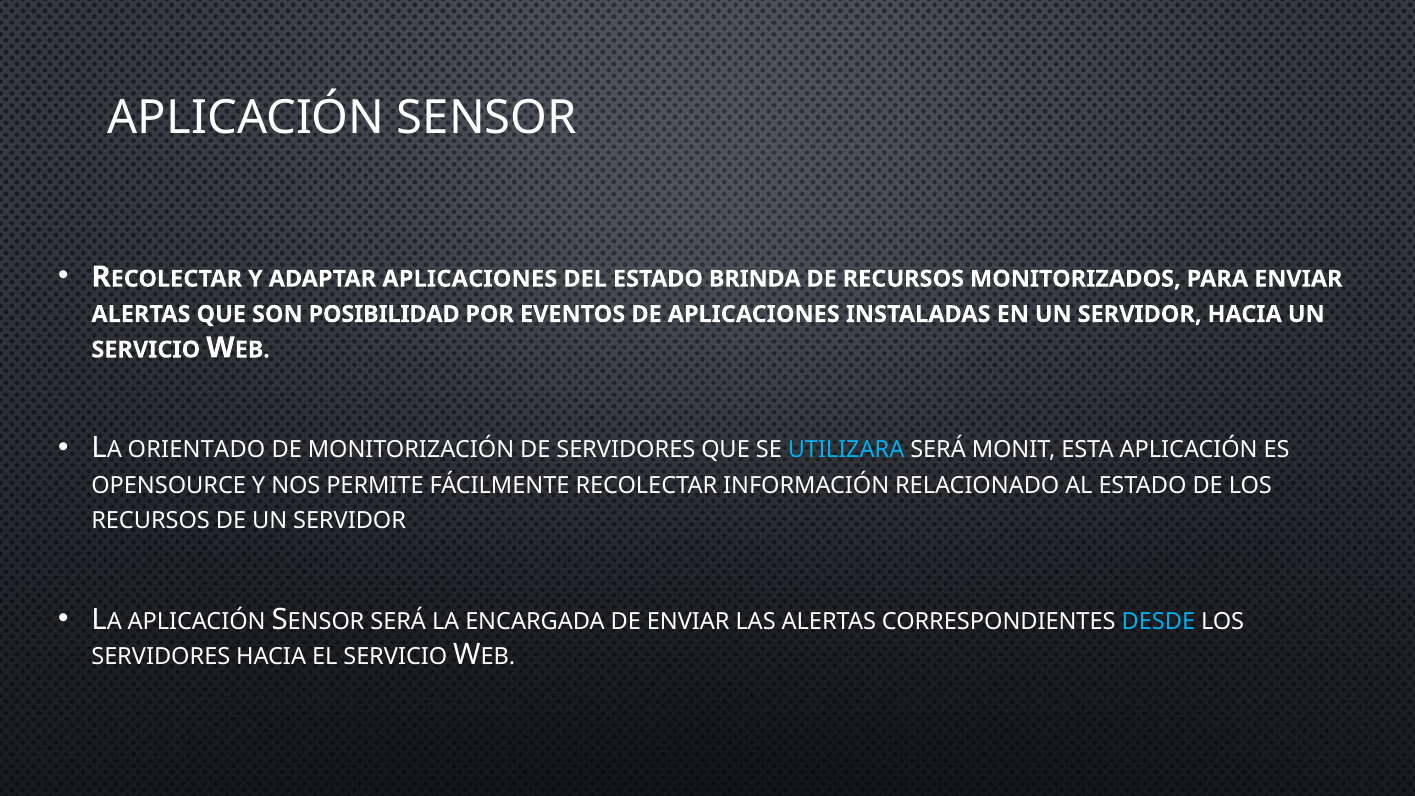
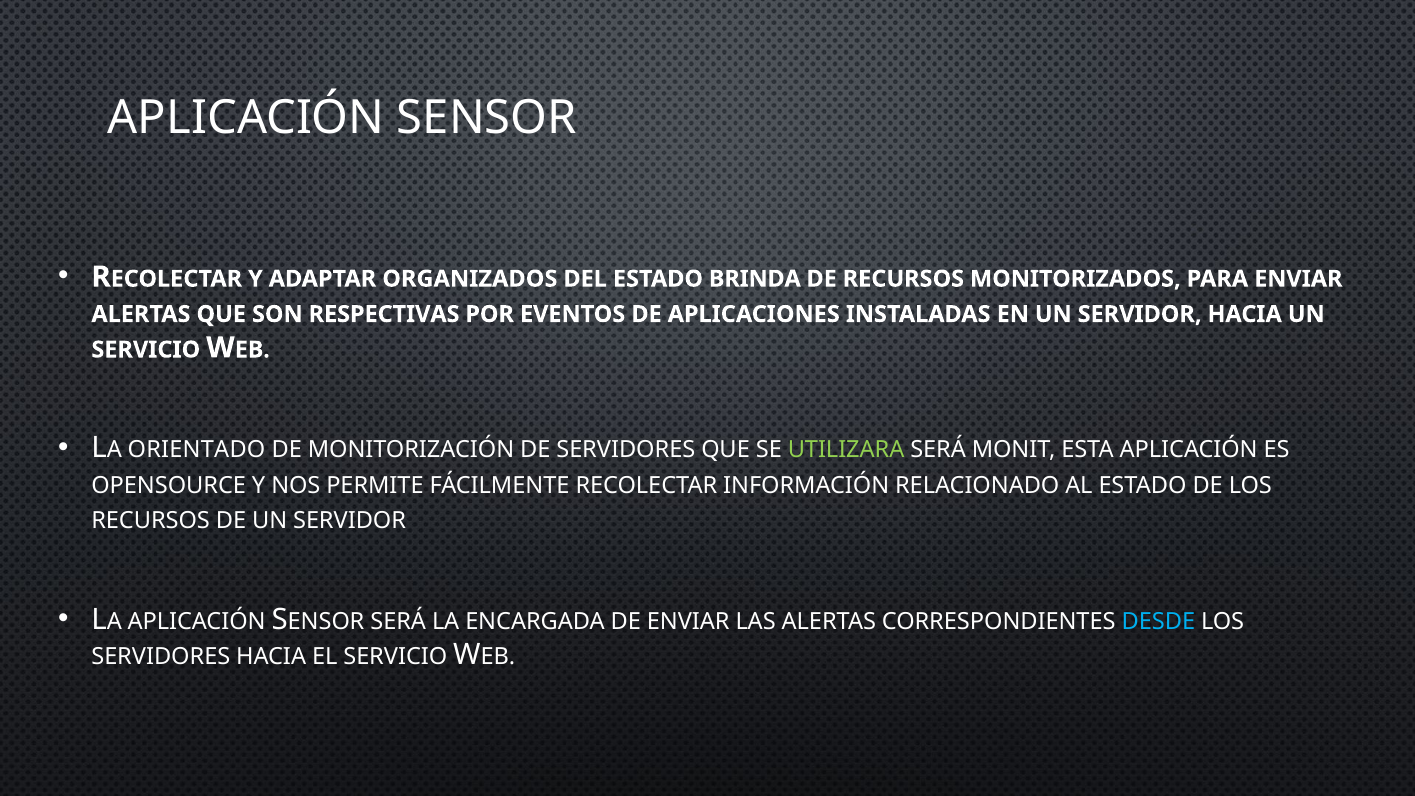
ADAPTAR APLICACIONES: APLICACIONES -> ORGANIZADOS
POSIBILIDAD: POSIBILIDAD -> RESPECTIVAS
UTILIZARA colour: light blue -> light green
